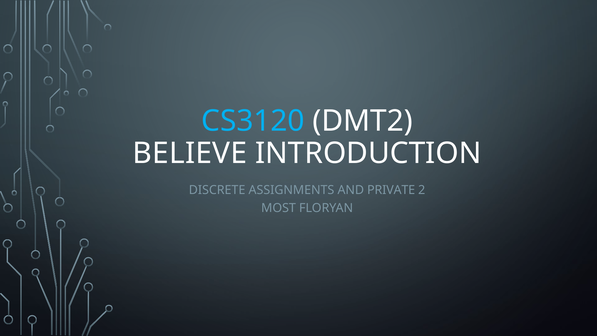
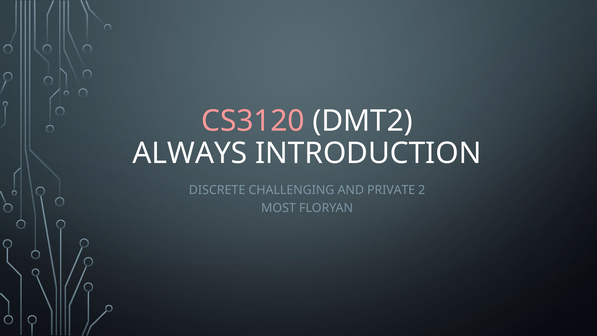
CS3120 colour: light blue -> pink
BELIEVE: BELIEVE -> ALWAYS
ASSIGNMENTS: ASSIGNMENTS -> CHALLENGING
